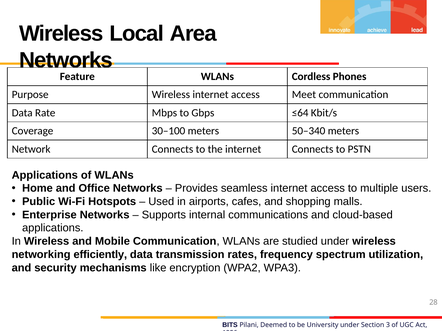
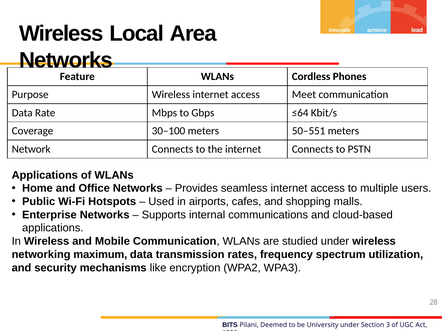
50–340: 50–340 -> 50–551
efficiently: efficiently -> maximum
